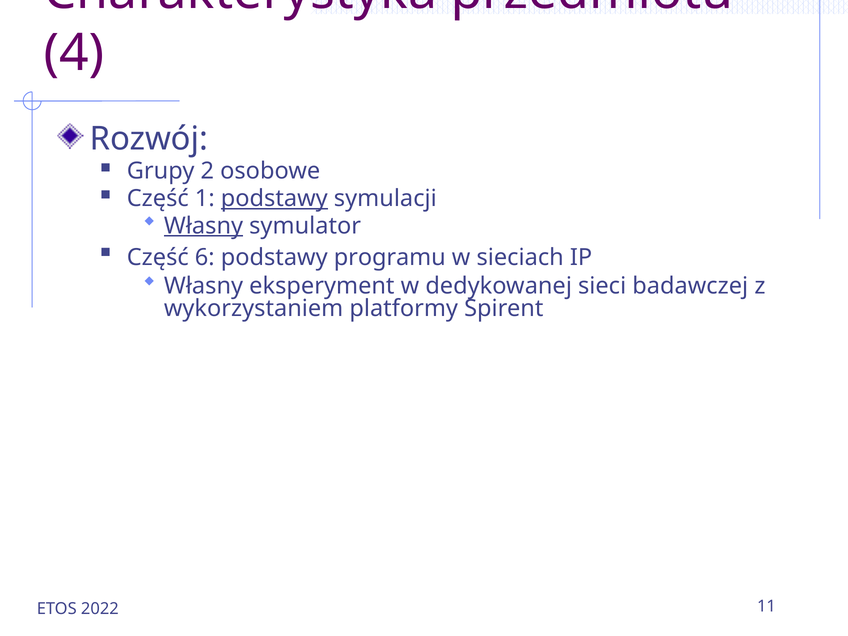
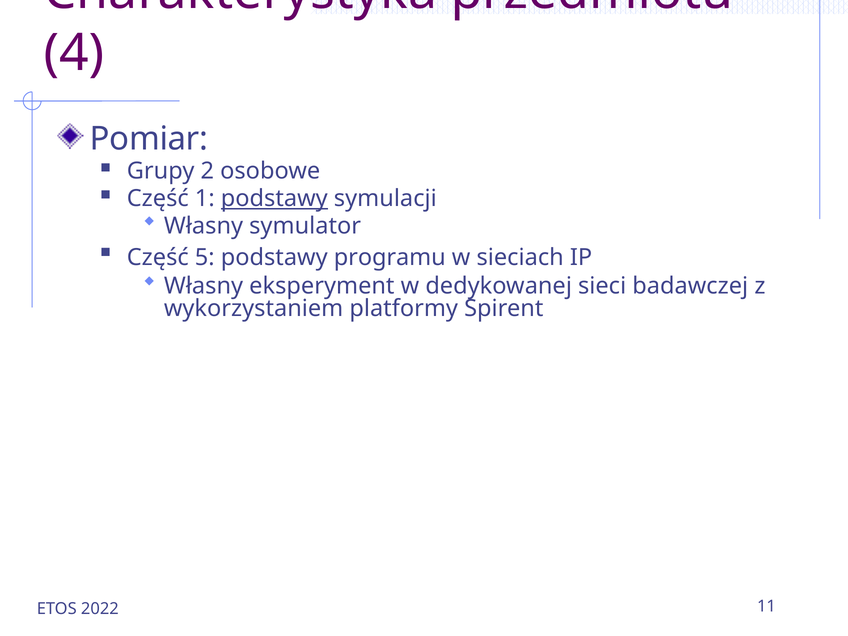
Rozwój: Rozwój -> Pomiar
Własny at (204, 226) underline: present -> none
6: 6 -> 5
